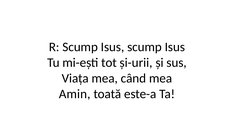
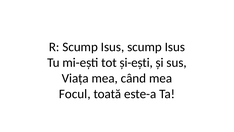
și-urii: și-urii -> și-ești
Amin: Amin -> Focul
